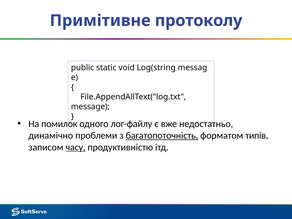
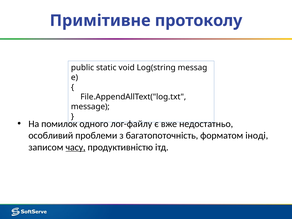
динамічно: динамічно -> особливий
багатопоточність underline: present -> none
типів: типів -> іноді
